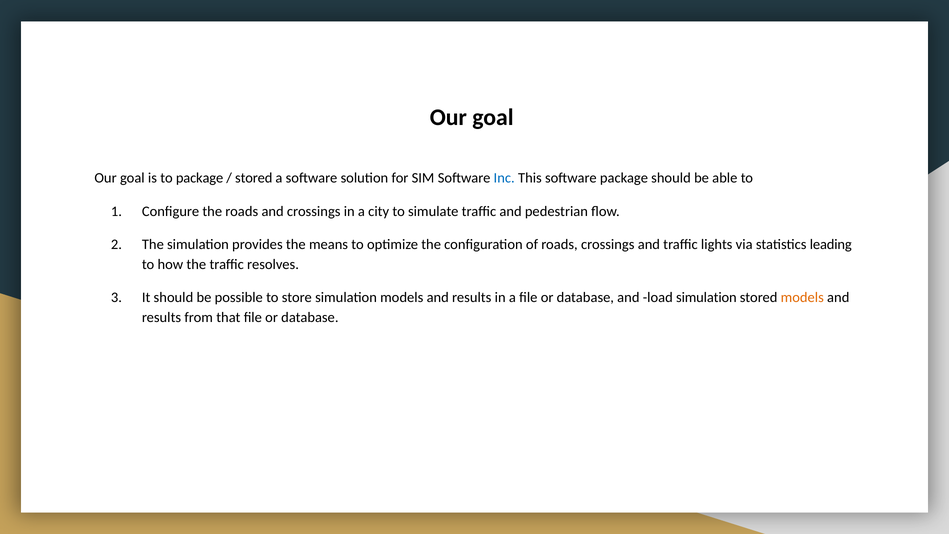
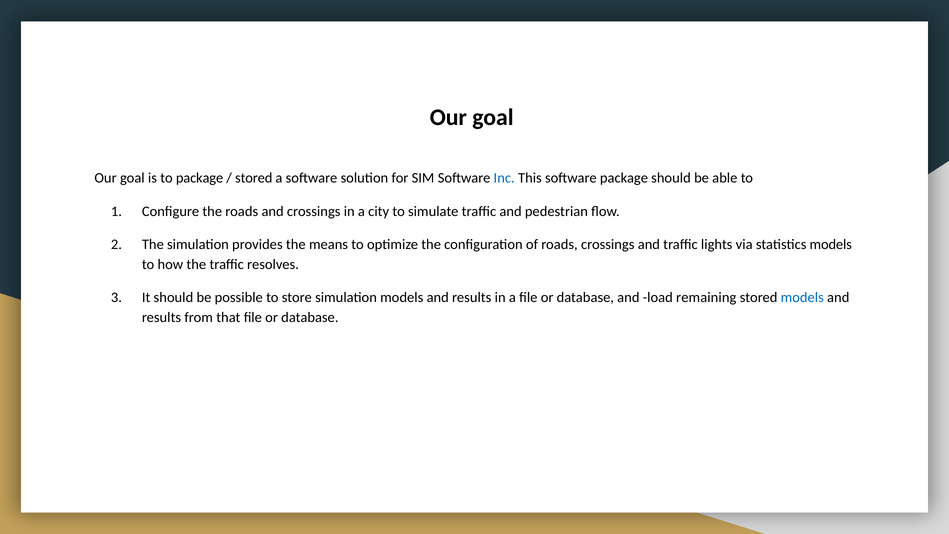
statistics leading: leading -> models
load simulation: simulation -> remaining
models at (802, 298) colour: orange -> blue
